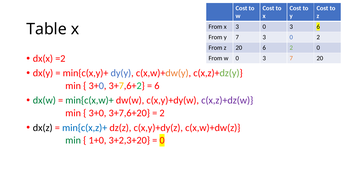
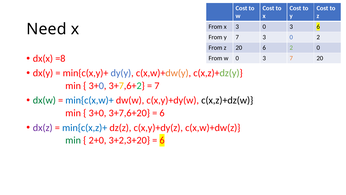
Table: Table -> Need
=2: =2 -> =8
6 at (157, 86): 6 -> 7
min{c(x,w)+ colour: green -> blue
c(x,z)+dz(w colour: purple -> black
2 at (162, 113): 2 -> 6
dx(z colour: black -> purple
1+0: 1+0 -> 2+0
0 at (162, 140): 0 -> 6
